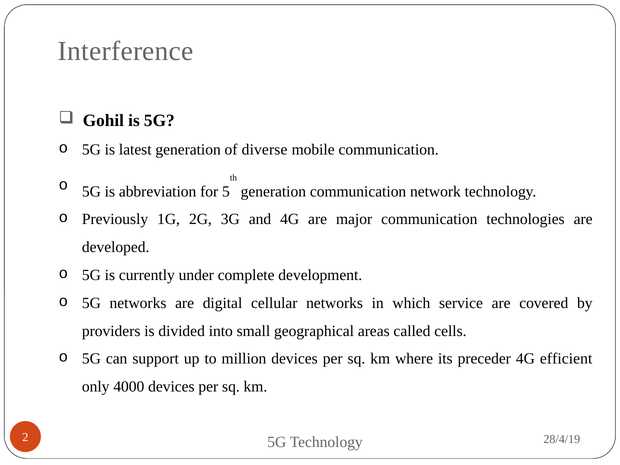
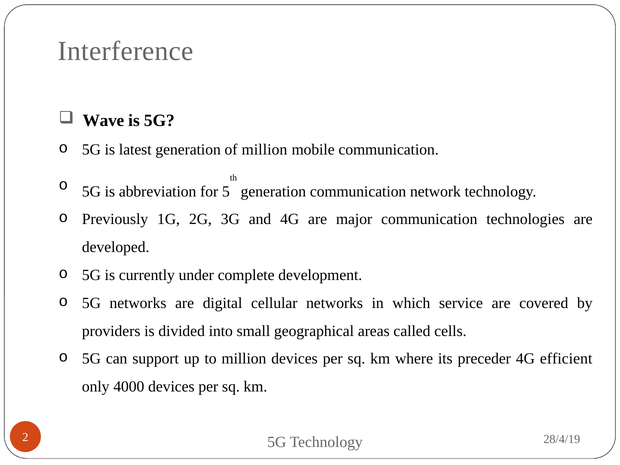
Gohil: Gohil -> Wave
of diverse: diverse -> million
